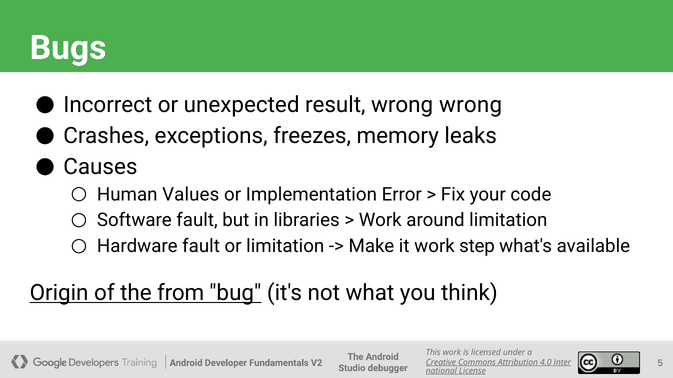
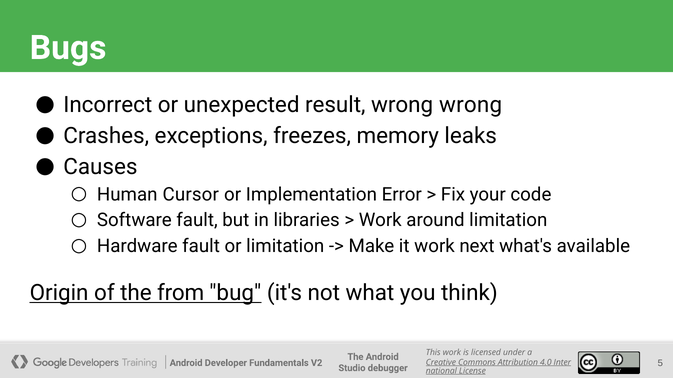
Values: Values -> Cursor
step: step -> next
